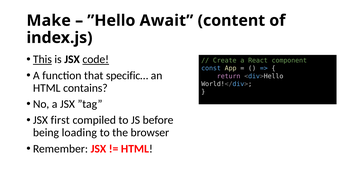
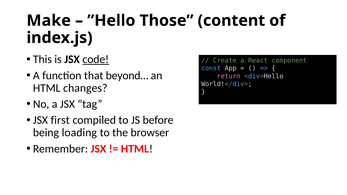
Await: Await -> Those
This underline: present -> none
specific…: specific… -> beyond…
contains: contains -> changes
